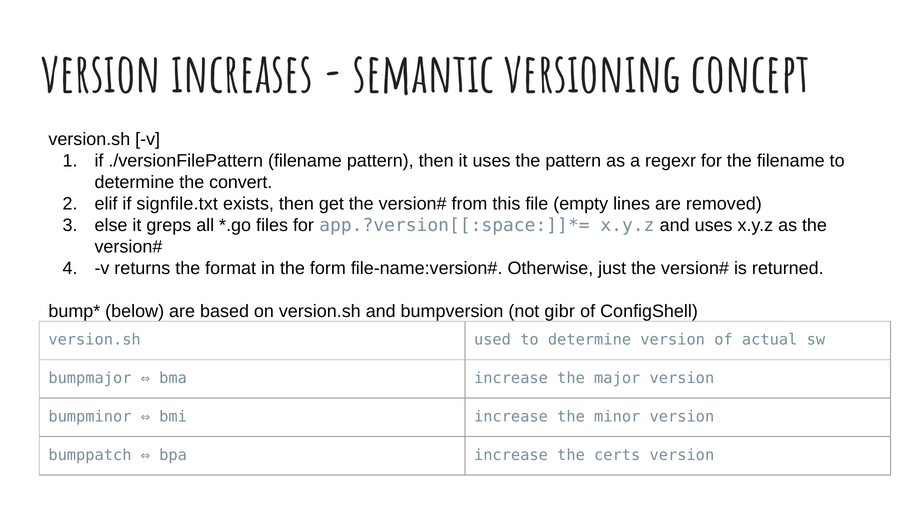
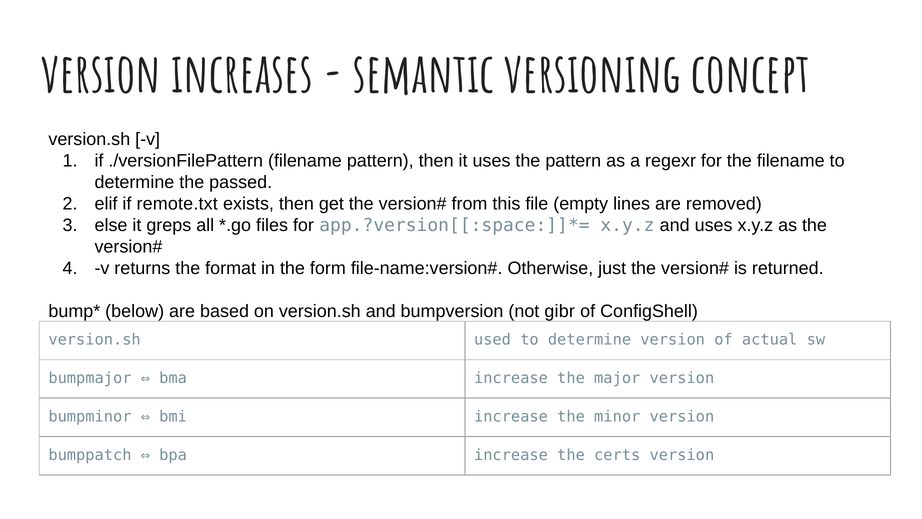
convert: convert -> passed
signfile.txt: signfile.txt -> remote.txt
